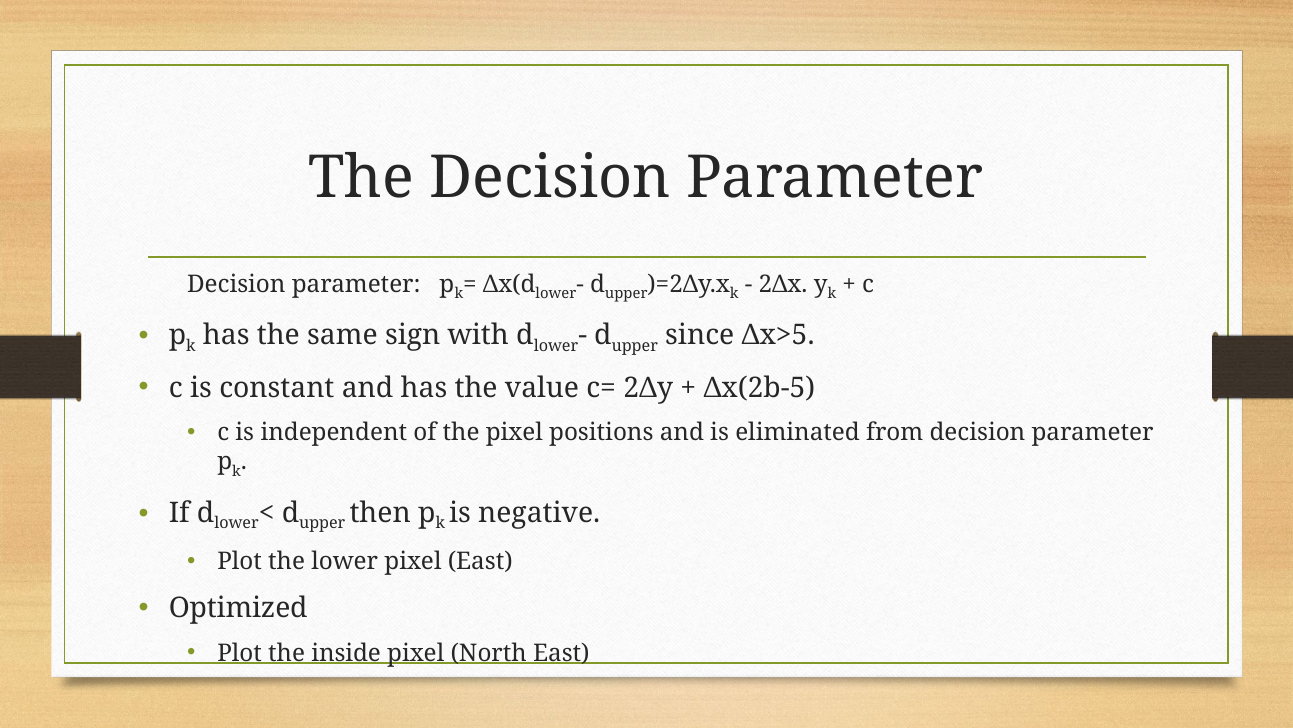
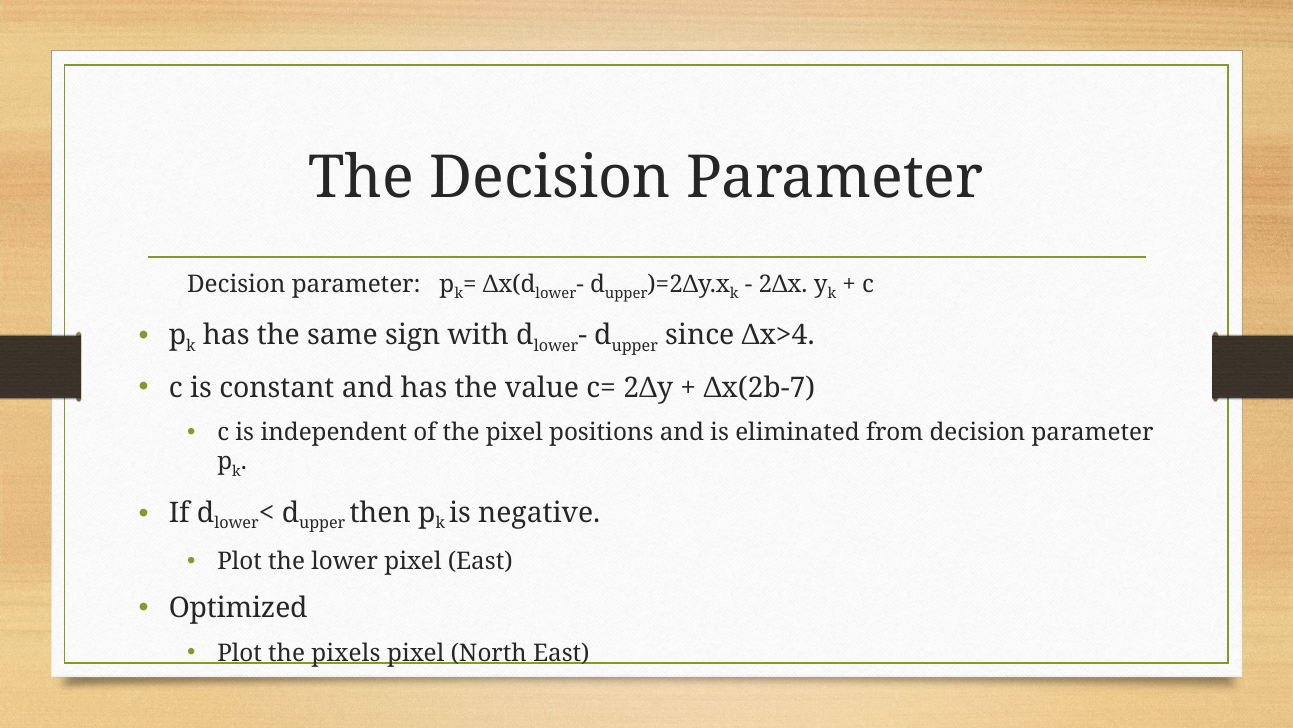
Δx>5: Δx>5 -> Δx>4
Δx(2b-5: Δx(2b-5 -> Δx(2b-7
inside: inside -> pixels
